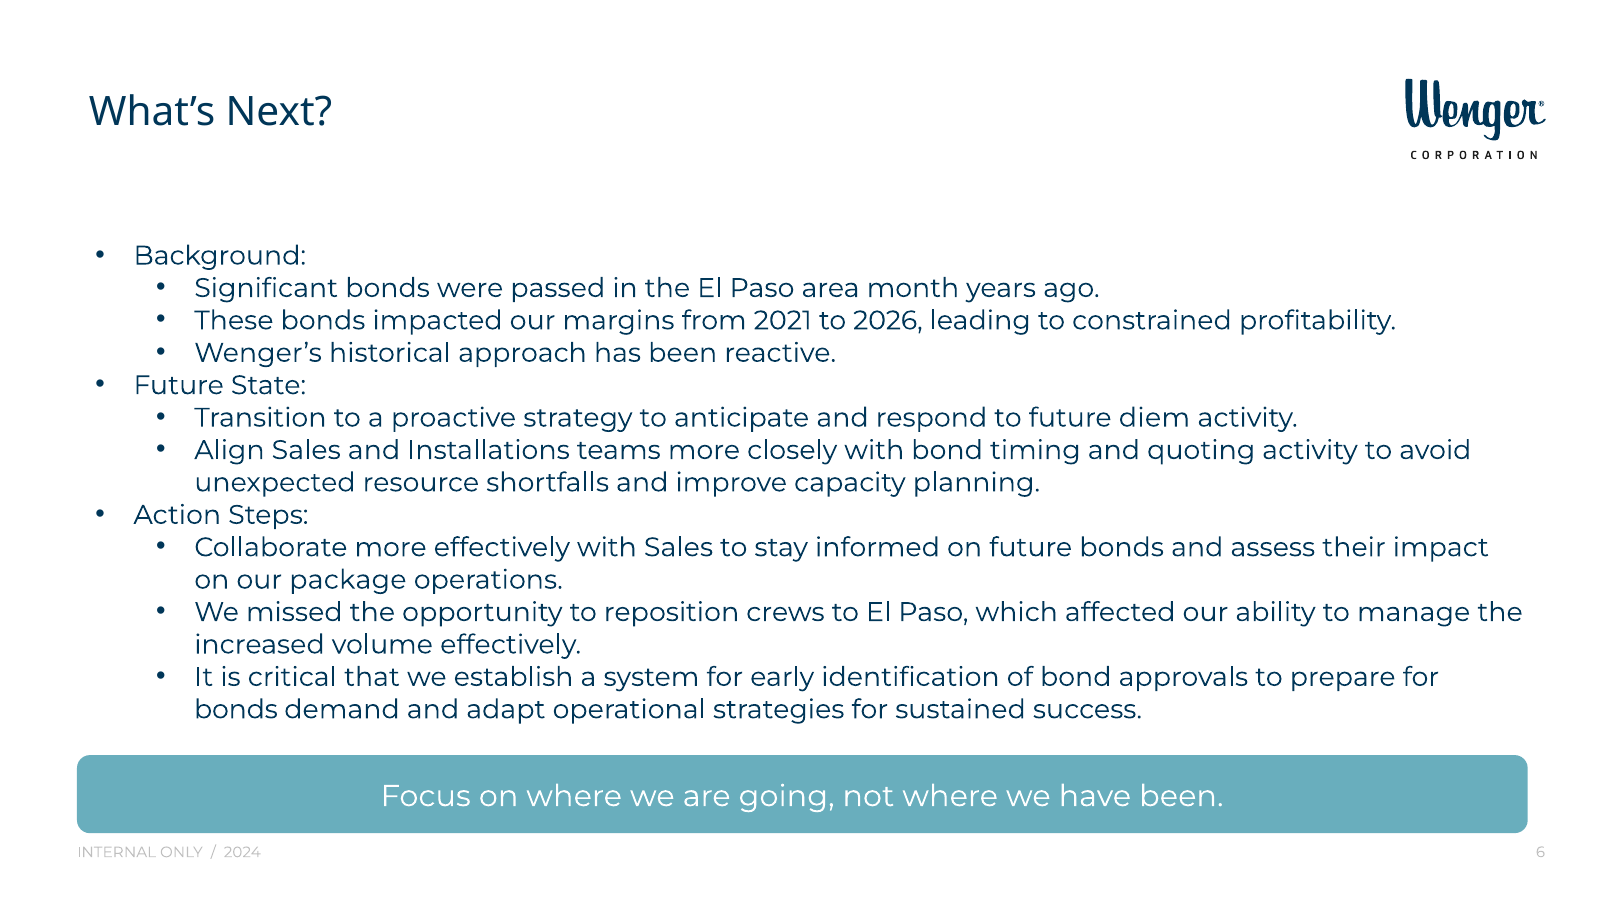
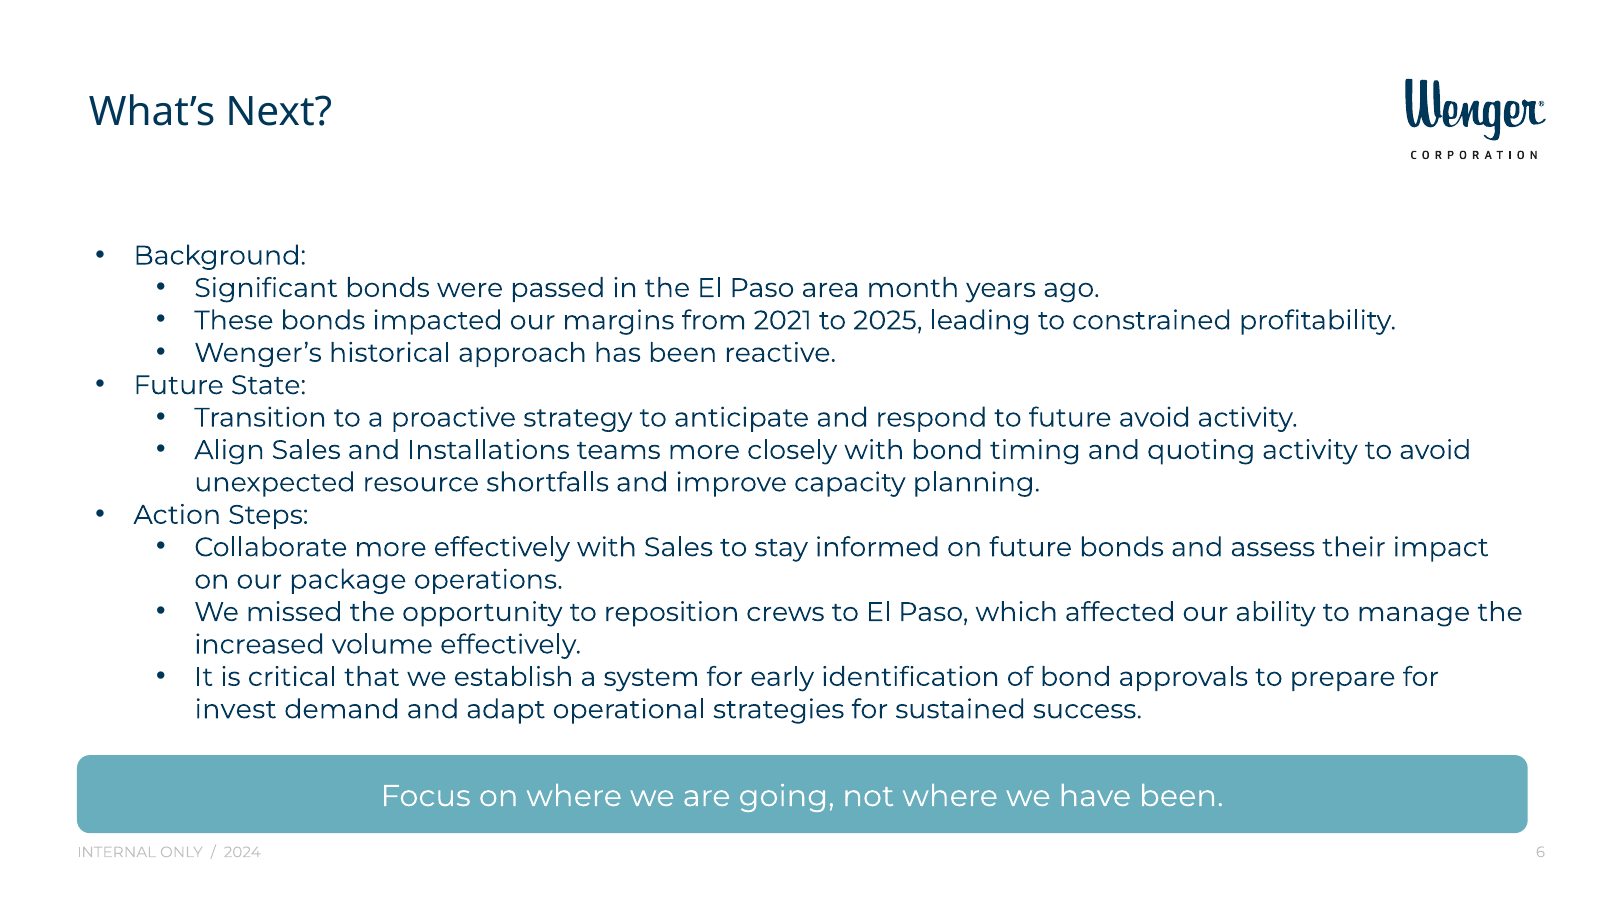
2026: 2026 -> 2025
future diem: diem -> avoid
bonds at (236, 710): bonds -> invest
